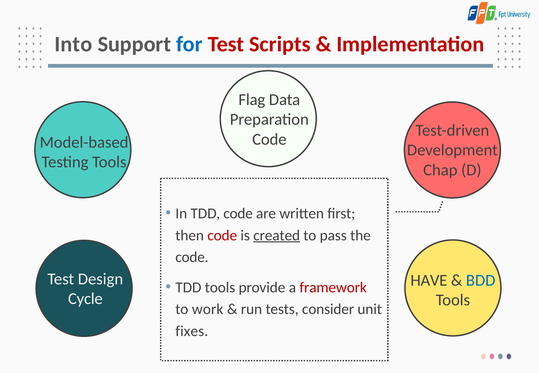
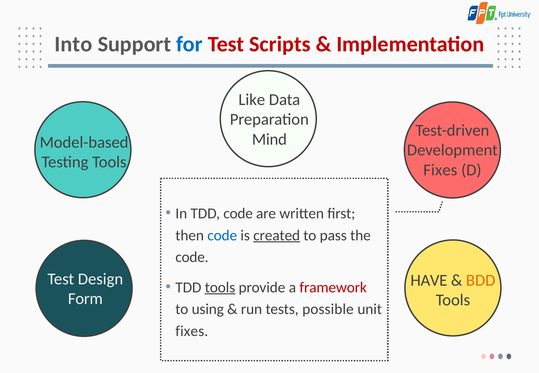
Flag: Flag -> Like
Code at (269, 139): Code -> Mind
Chap at (440, 170): Chap -> Fixes
code at (222, 235) colour: red -> blue
BDD colour: blue -> orange
tools at (220, 287) underline: none -> present
Cycle: Cycle -> Form
work: work -> using
consider: consider -> possible
